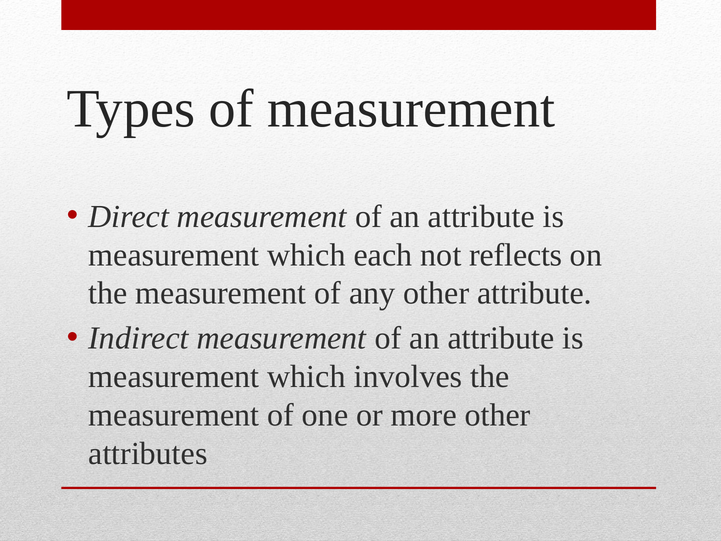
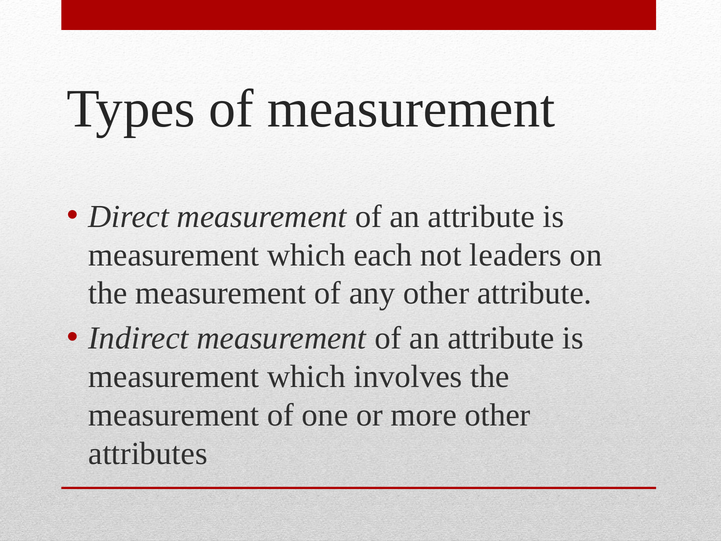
reflects: reflects -> leaders
